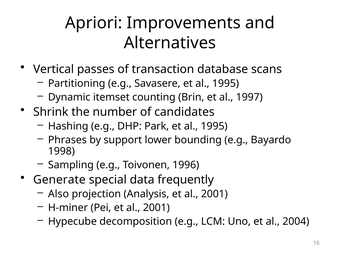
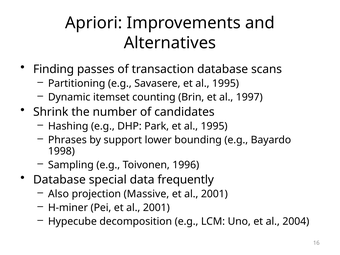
Vertical: Vertical -> Finding
Generate at (59, 180): Generate -> Database
Analysis: Analysis -> Massive
